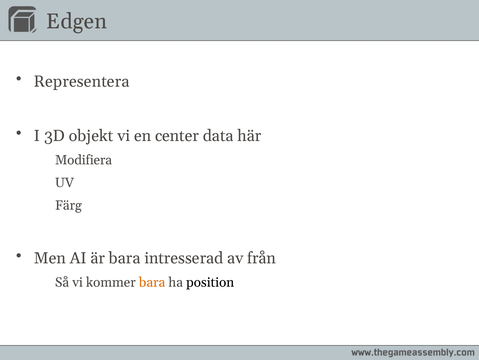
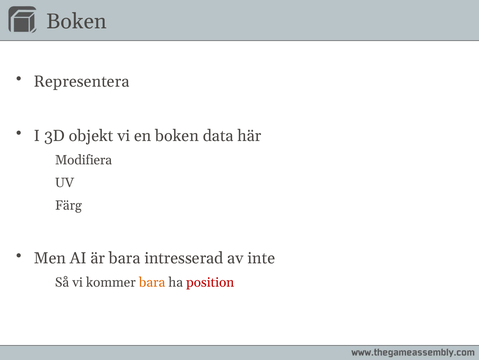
Edgen at (77, 21): Edgen -> Boken
en center: center -> boken
från: från -> inte
position colour: black -> red
